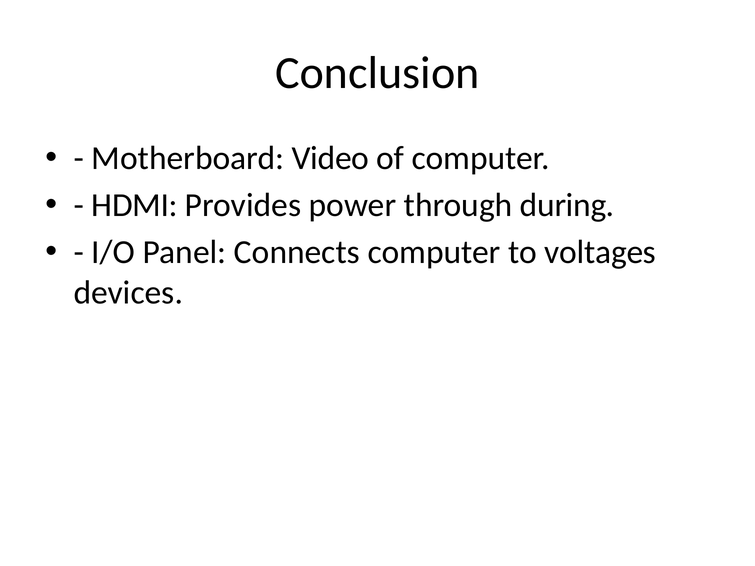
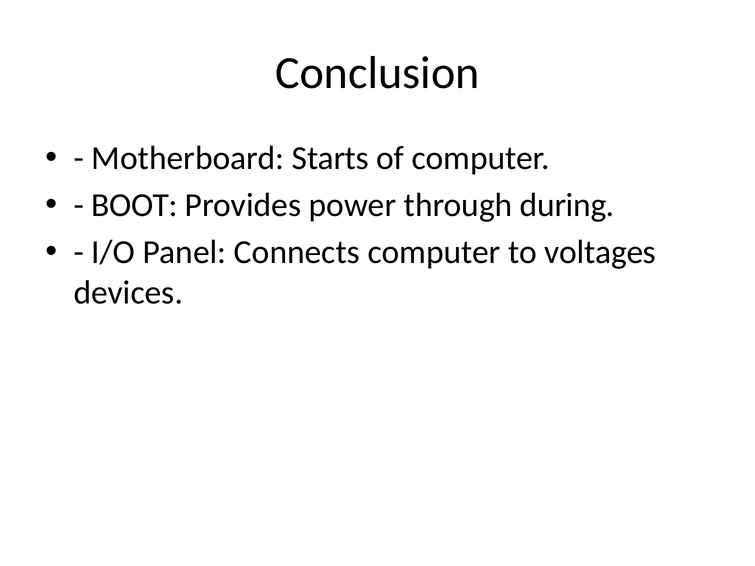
Video: Video -> Starts
HDMI: HDMI -> BOOT
